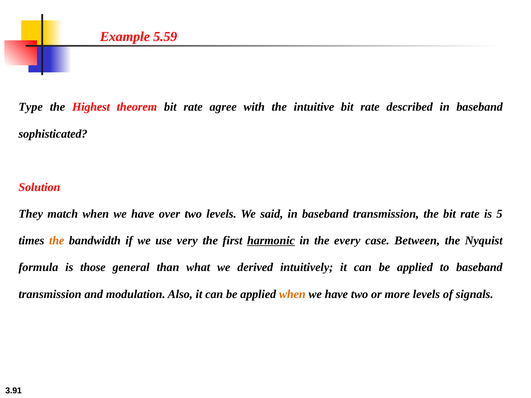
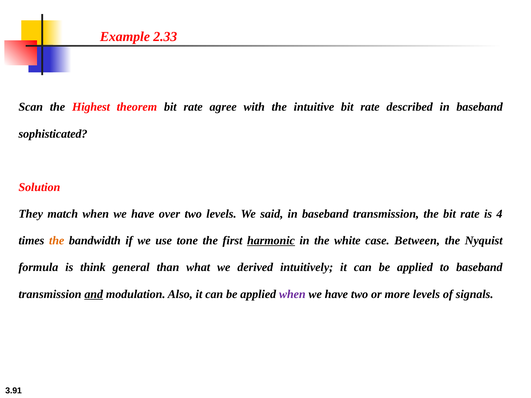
5.59: 5.59 -> 2.33
Type: Type -> Scan
5: 5 -> 4
very: very -> tone
every: every -> white
those: those -> think
and underline: none -> present
when at (292, 294) colour: orange -> purple
